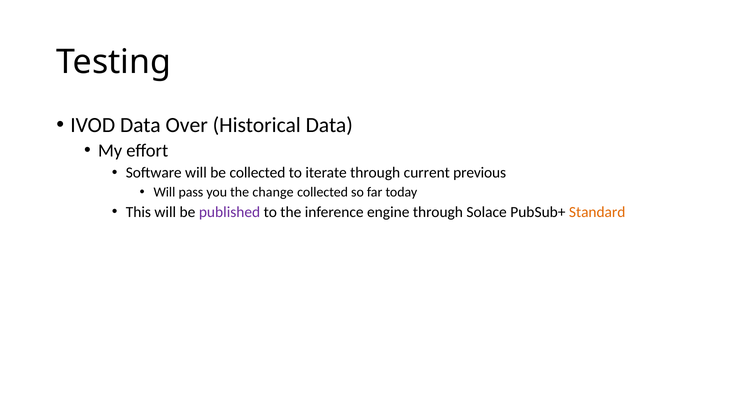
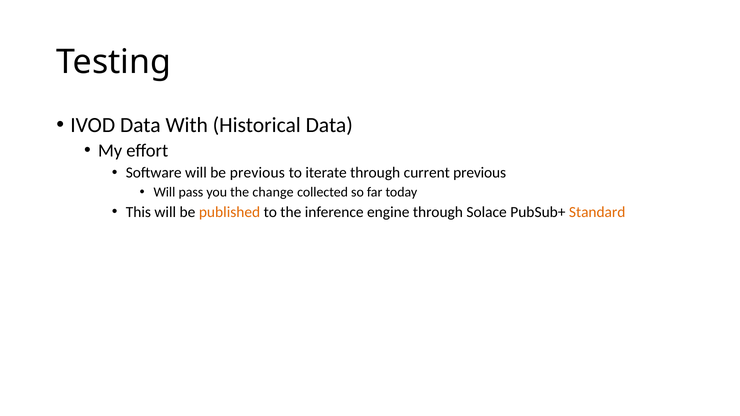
Over: Over -> With
be collected: collected -> previous
published colour: purple -> orange
